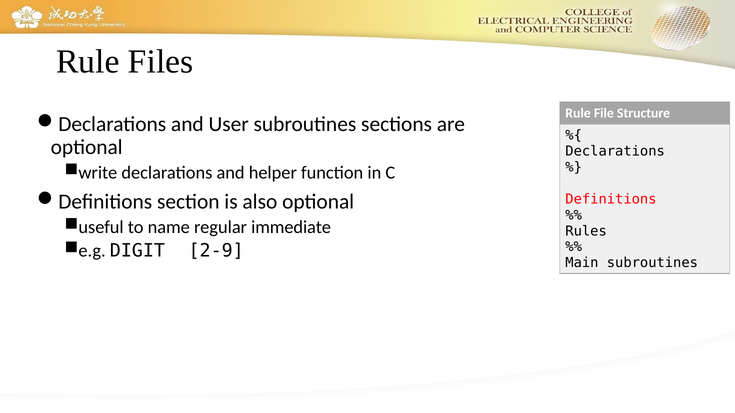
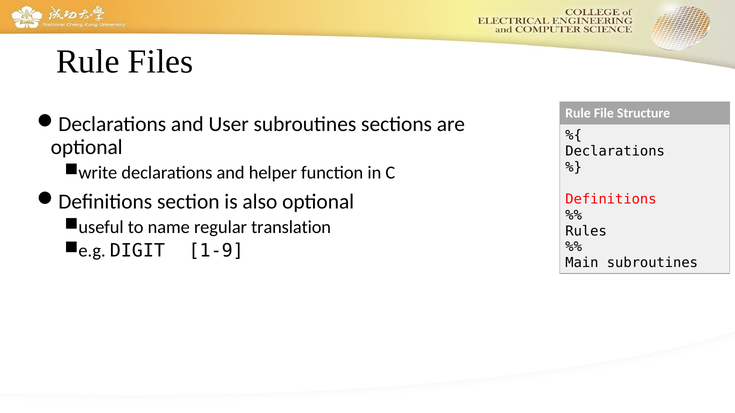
immediate: immediate -> translation
2-9: 2-9 -> 1-9
